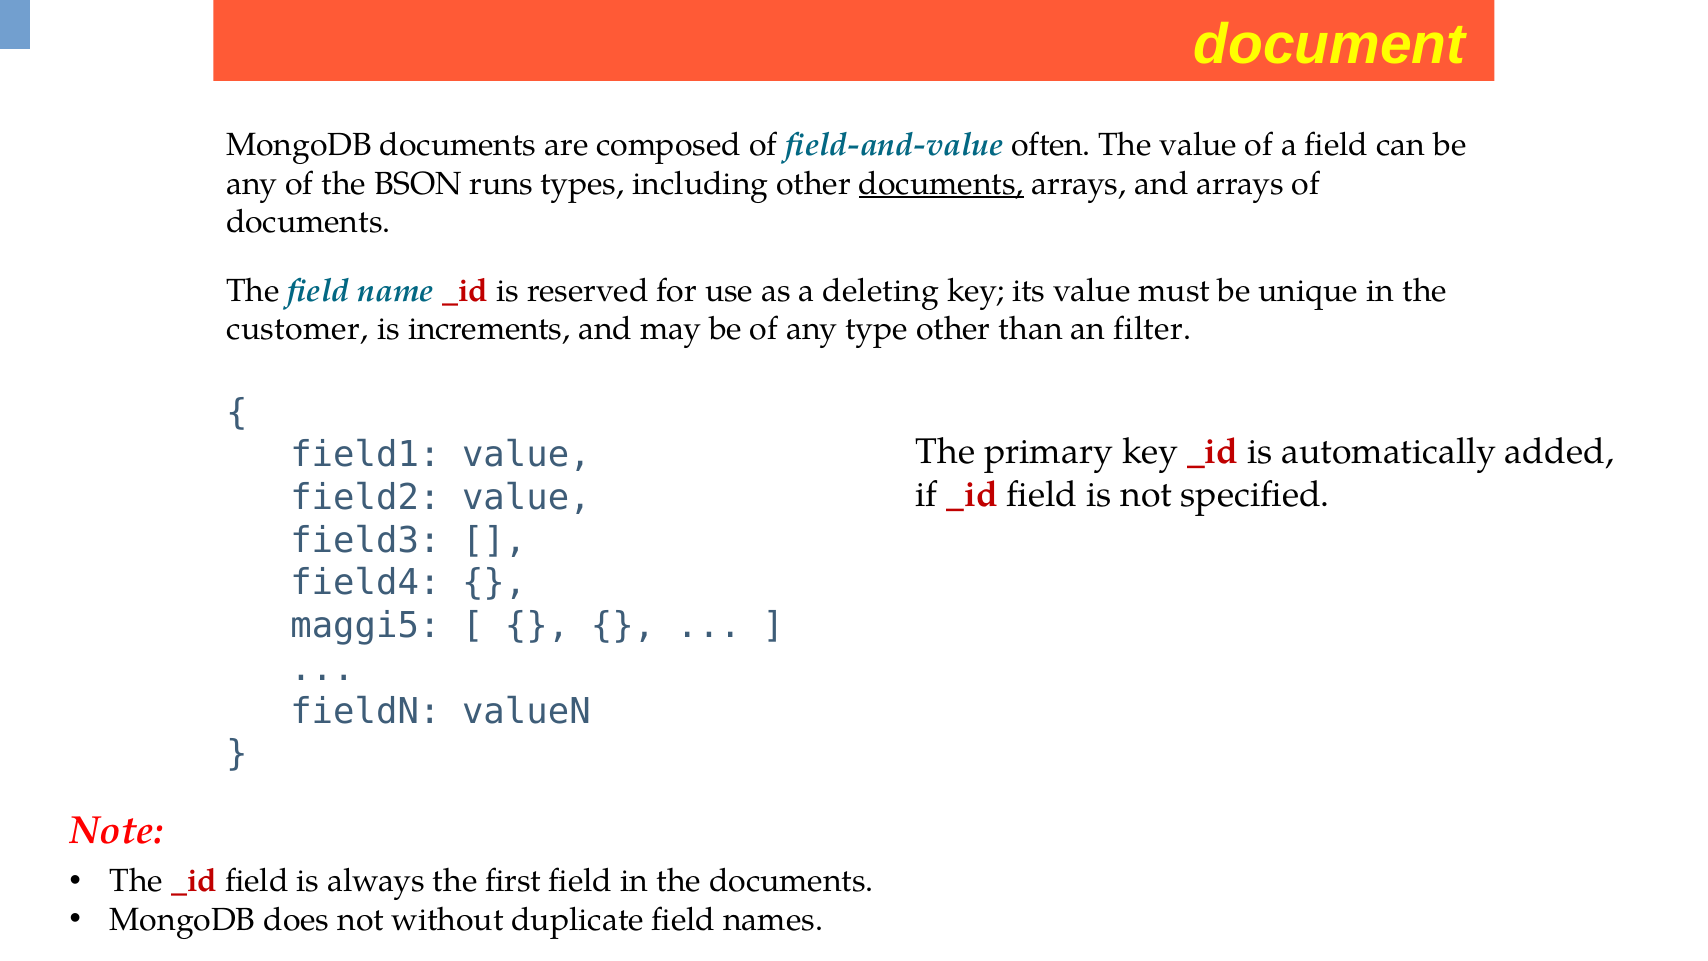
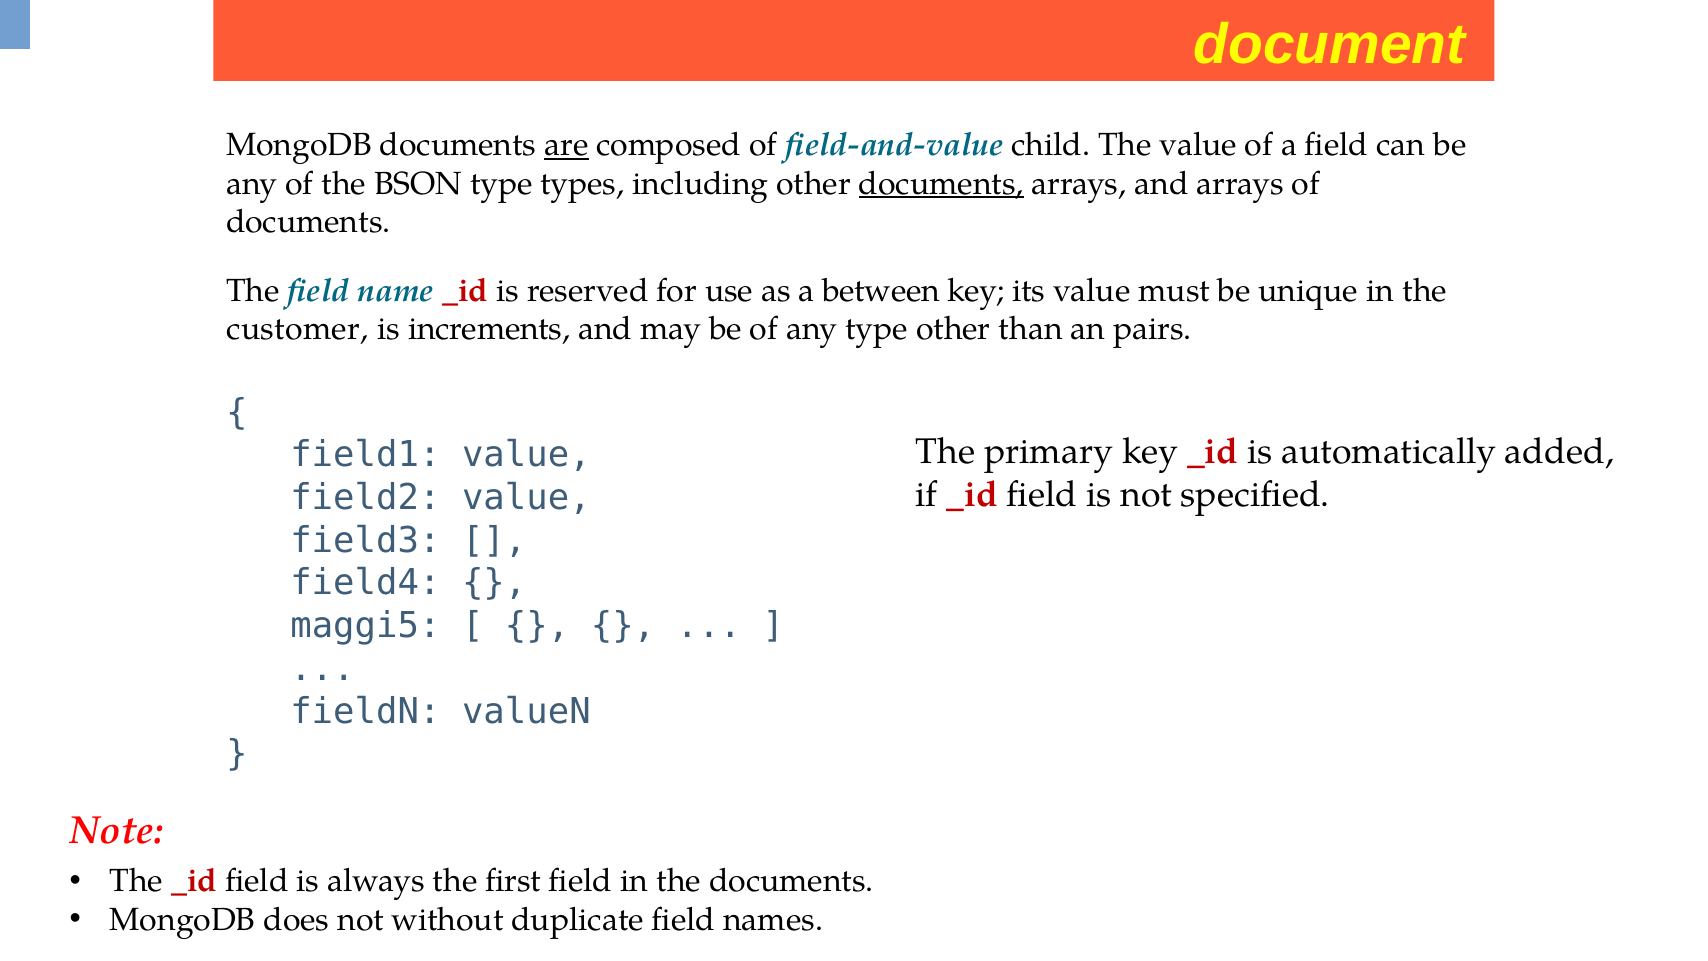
are underline: none -> present
often: often -> child
BSON runs: runs -> type
deleting: deleting -> between
filter: filter -> pairs
